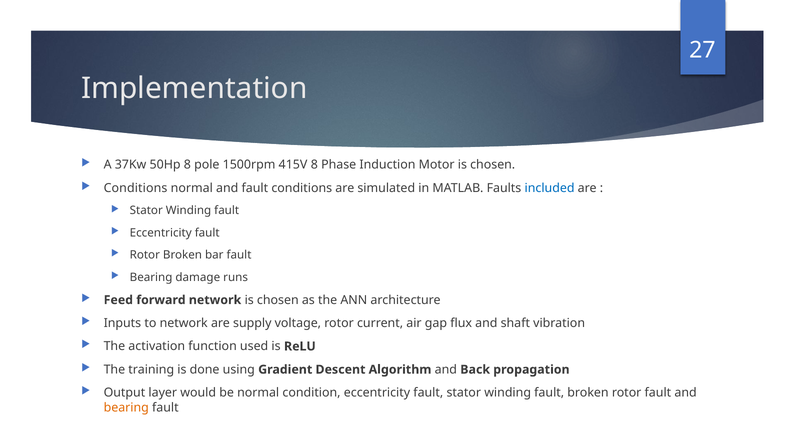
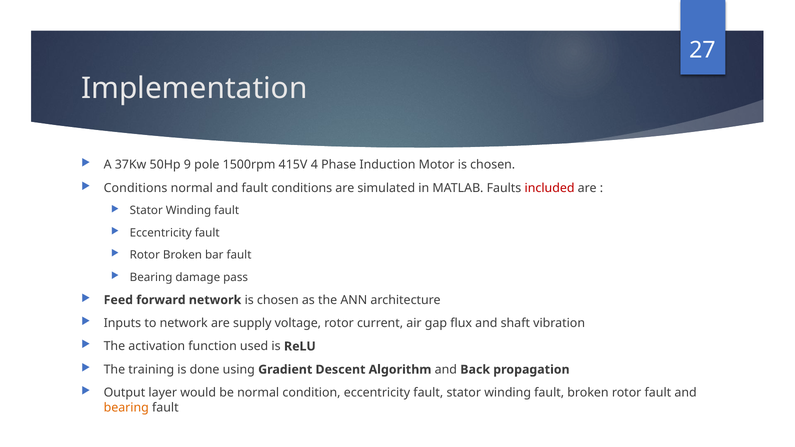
50Hp 8: 8 -> 9
415V 8: 8 -> 4
included colour: blue -> red
runs: runs -> pass
